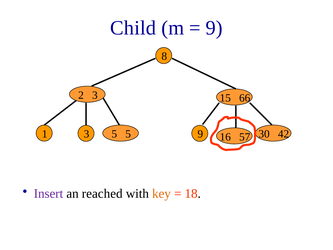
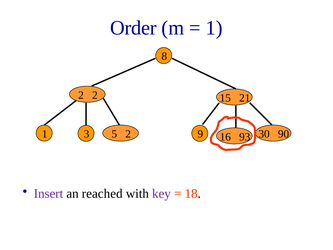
Child: Child -> Order
9 at (214, 28): 9 -> 1
2 3: 3 -> 2
66: 66 -> 21
5 5: 5 -> 2
57: 57 -> 93
42: 42 -> 90
key colour: orange -> purple
